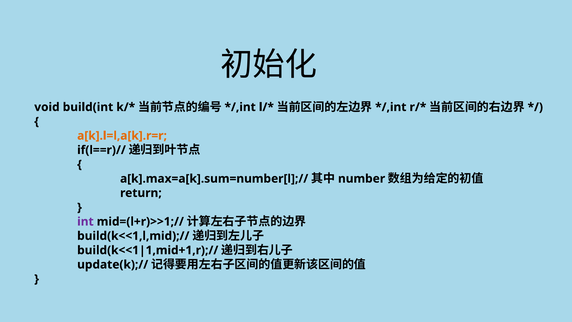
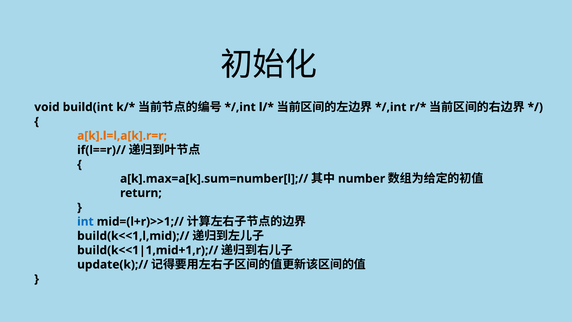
int colour: purple -> blue
